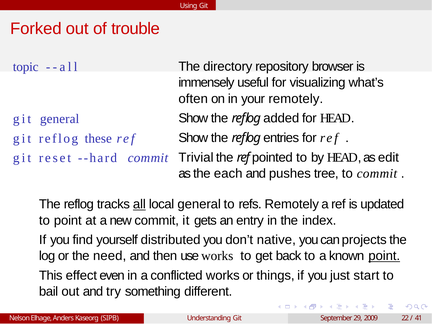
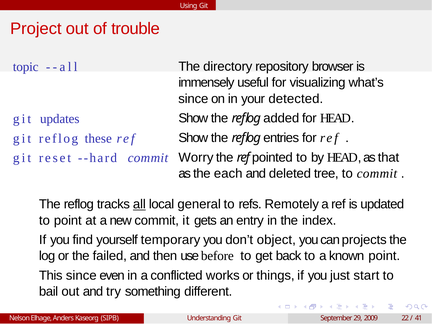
Forked: Forked -> Project
often at (193, 99): often -> since
your remotely: remotely -> detected
git general: general -> updates
Trivial: Trivial -> Worry
edit: edit -> that
pushes: pushes -> deleted
distributed: distributed -> temporary
native: native -> object
need: need -> failed
use works: works -> before
point at (384, 256) underline: present -> none
This effect: effect -> since
